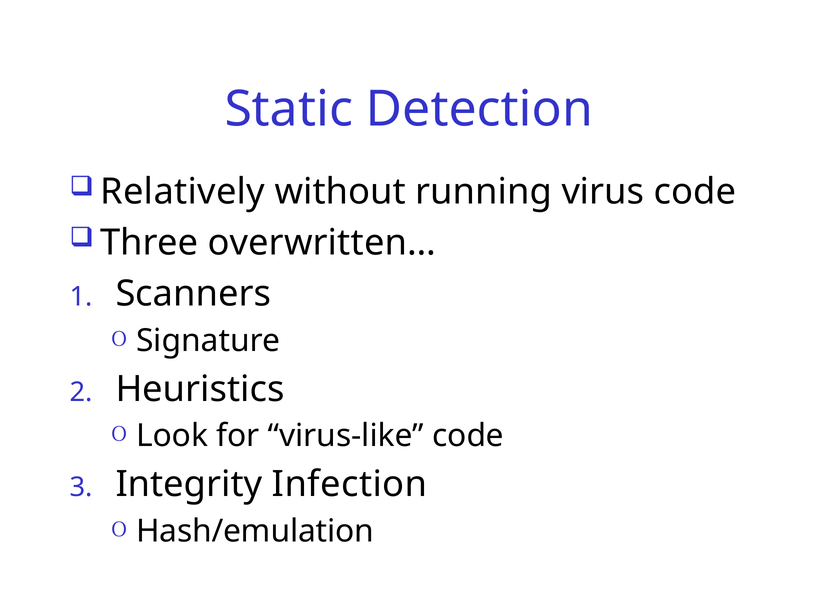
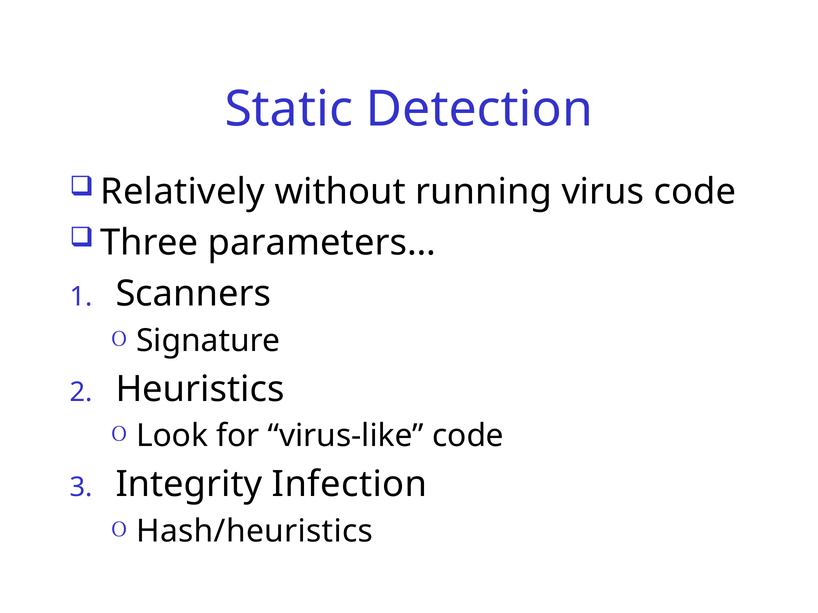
overwritten…: overwritten… -> parameters…
Hash/emulation: Hash/emulation -> Hash/heuristics
